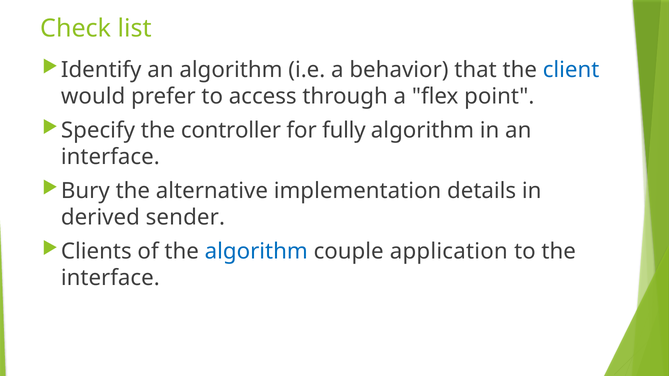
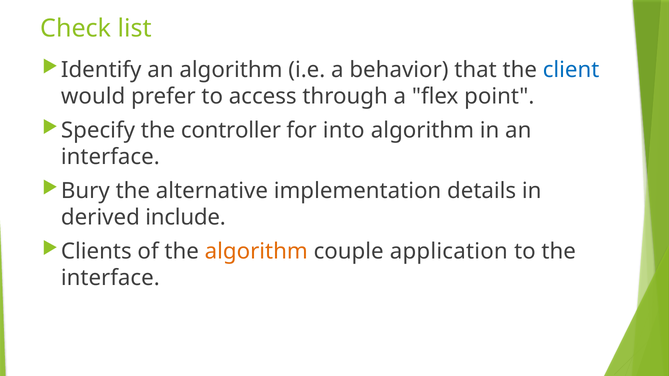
fully: fully -> into
sender: sender -> include
algorithm at (256, 252) colour: blue -> orange
